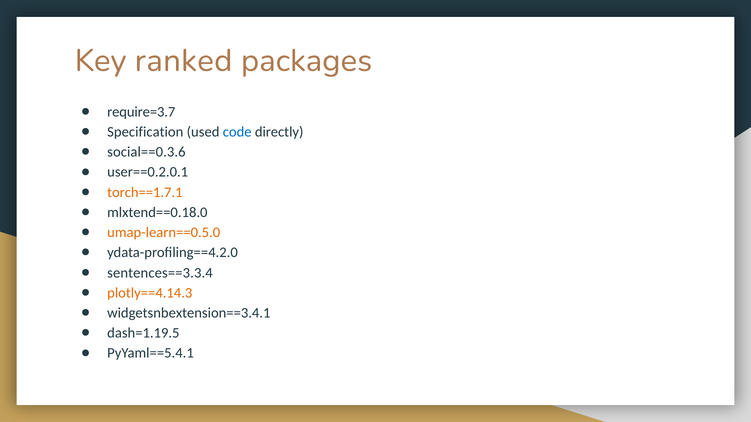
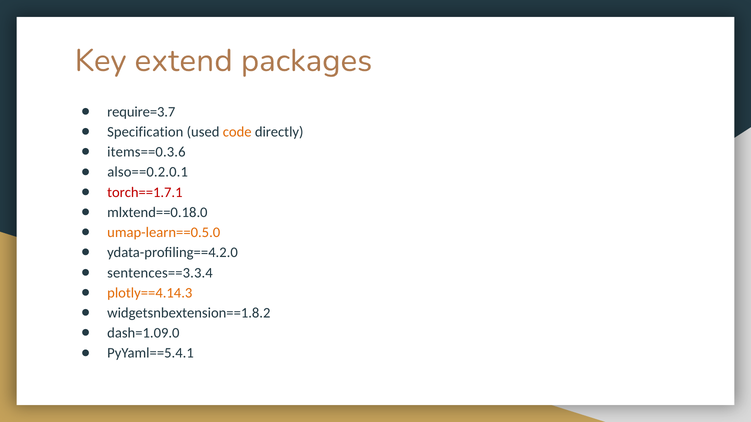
ranked: ranked -> extend
code colour: blue -> orange
social==0.3.6: social==0.3.6 -> items==0.3.6
user==0.2.0.1: user==0.2.0.1 -> also==0.2.0.1
torch==1.7.1 colour: orange -> red
widgetsnbextension==3.4.1: widgetsnbextension==3.4.1 -> widgetsnbextension==1.8.2
dash=1.19.5: dash=1.19.5 -> dash=1.09.0
